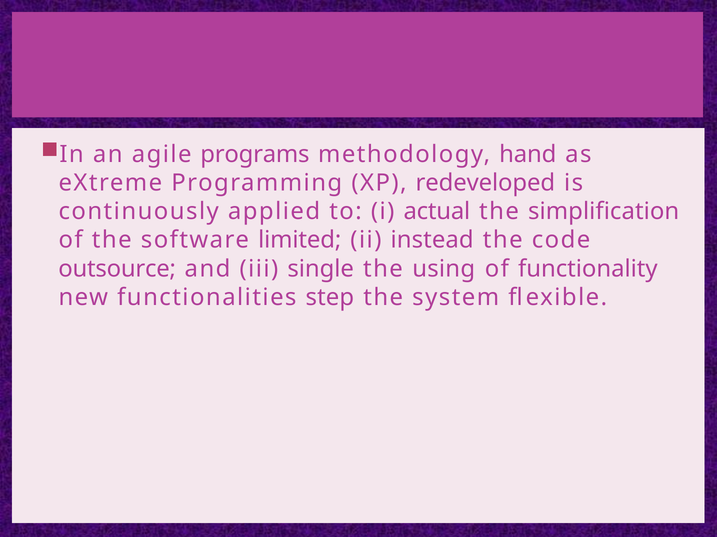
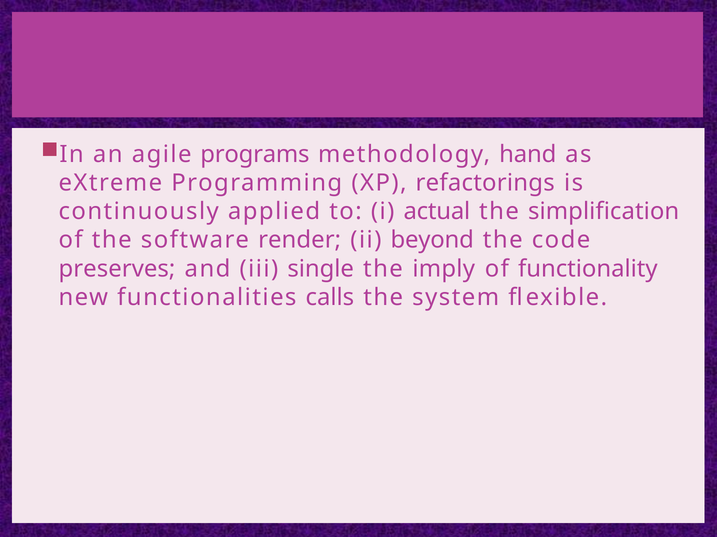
redeveloped: redeveloped -> refactorings
limited: limited -> render
instead: instead -> beyond
outsource: outsource -> preserves
using: using -> imply
step: step -> calls
